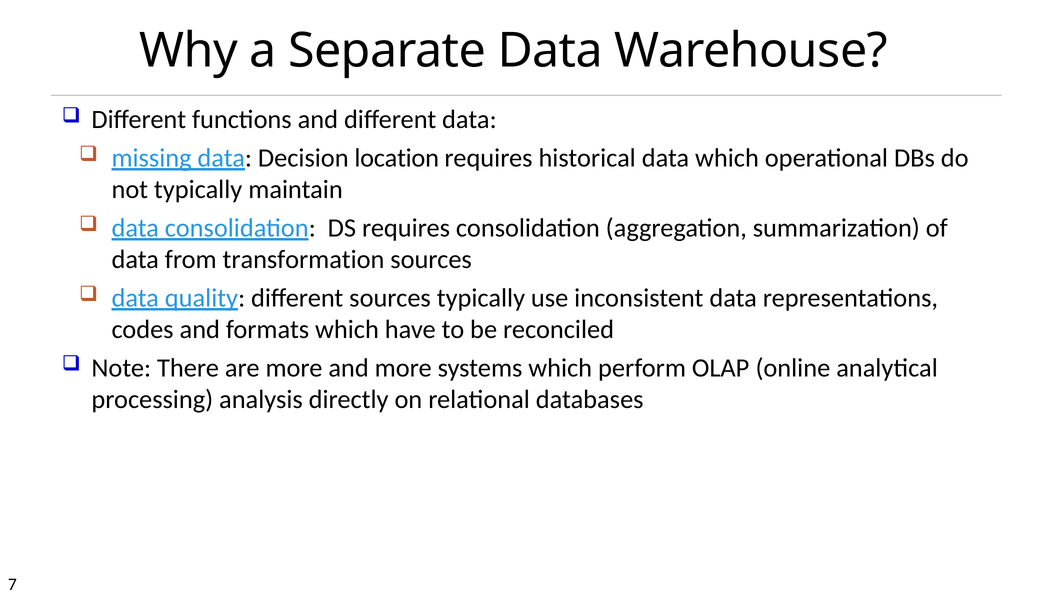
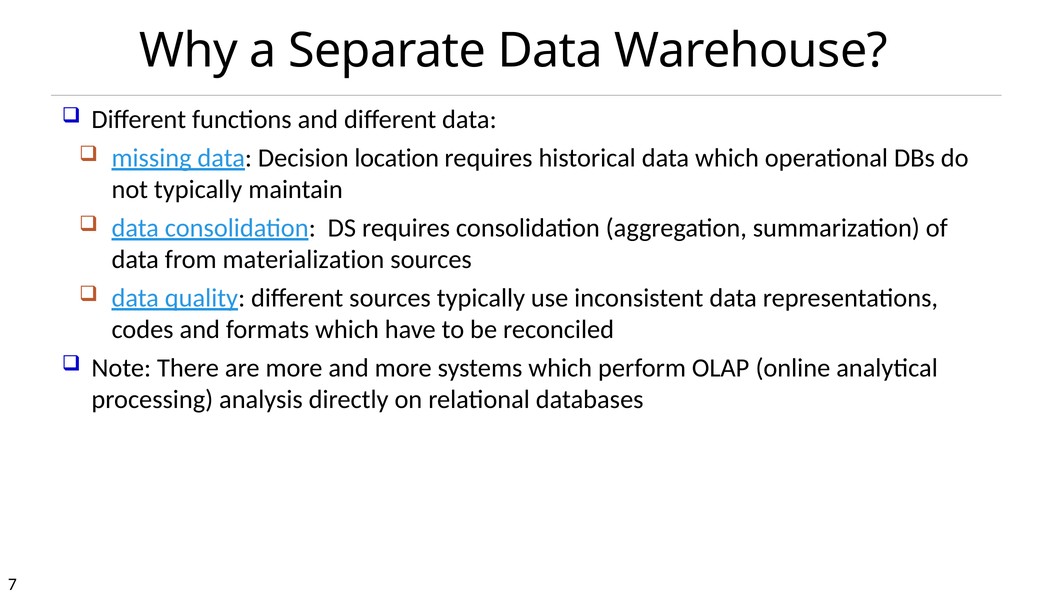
transformation: transformation -> materialization
